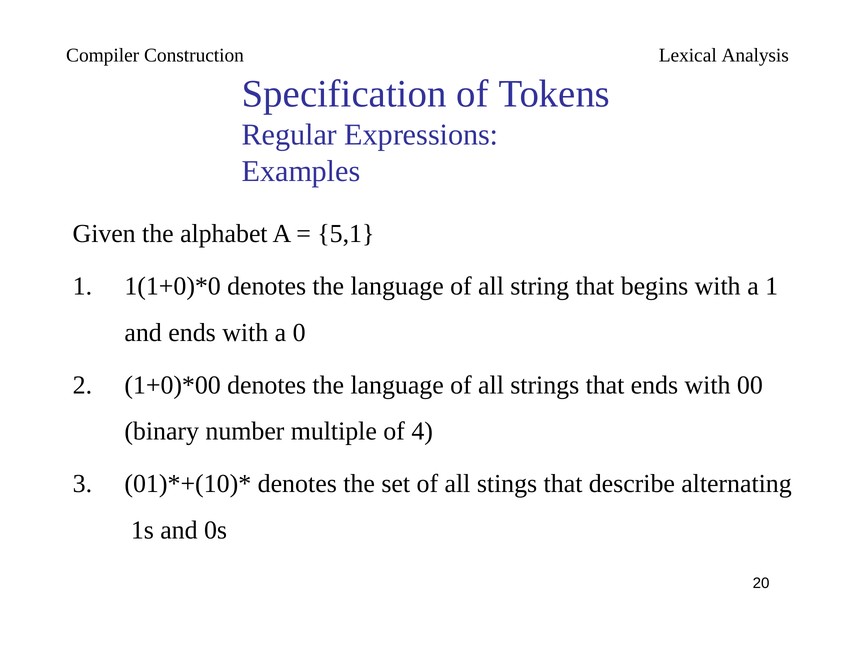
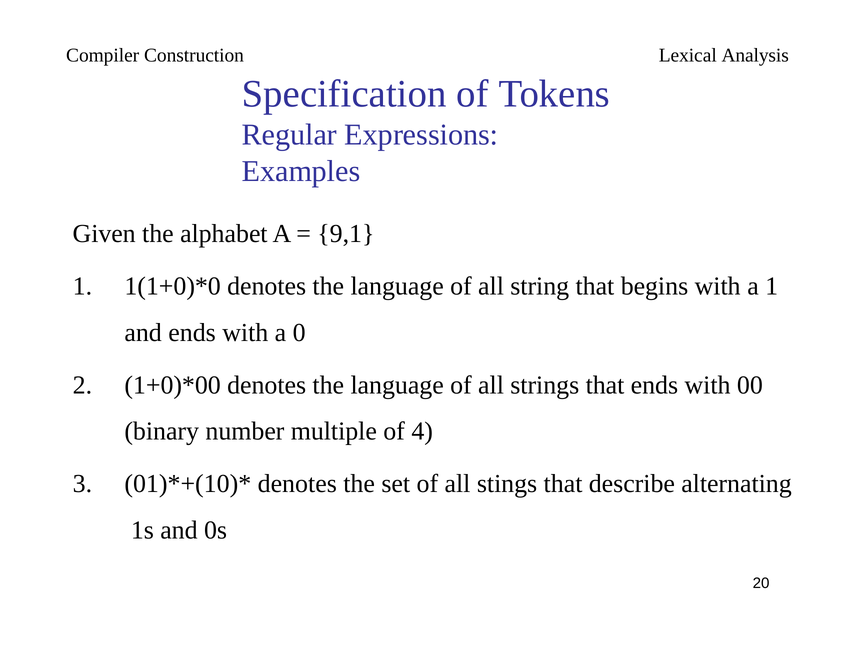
5,1: 5,1 -> 9,1
